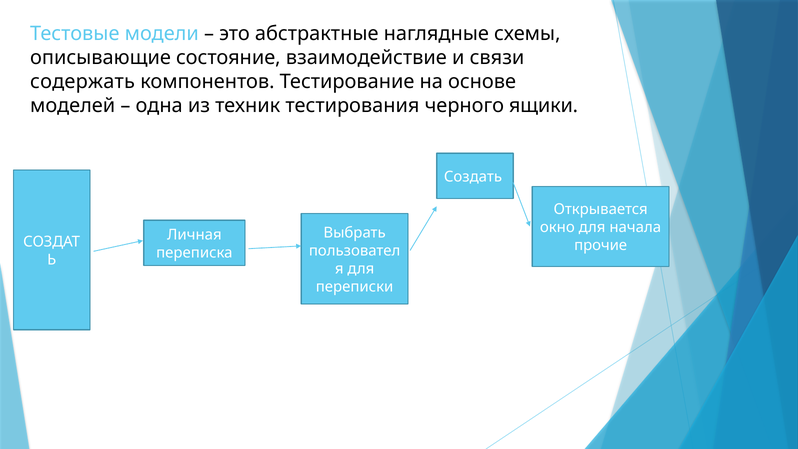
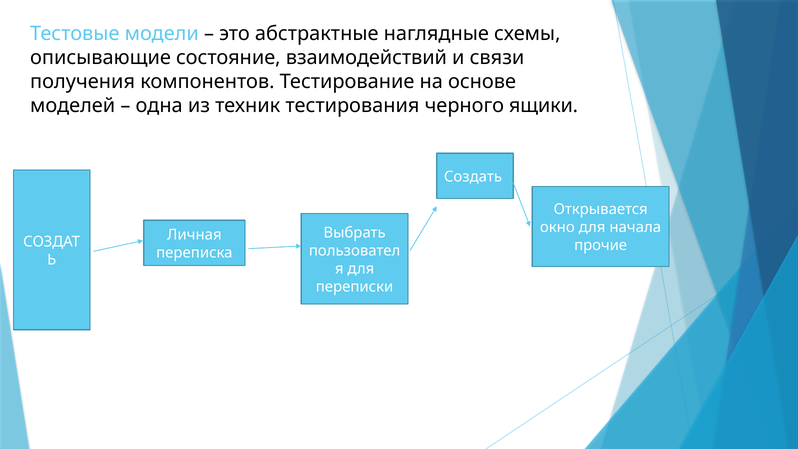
взаимодействие: взаимодействие -> взаимодействий
содержать: содержать -> получения
